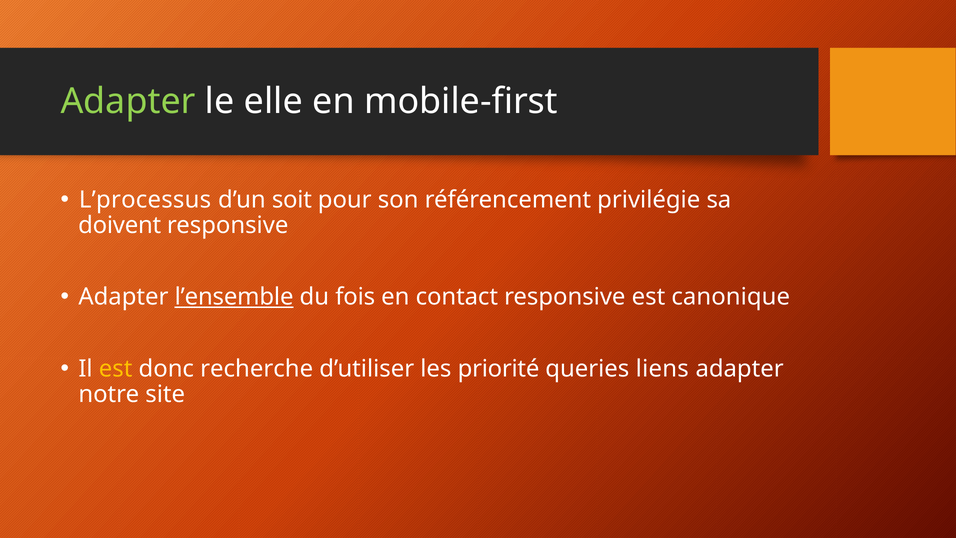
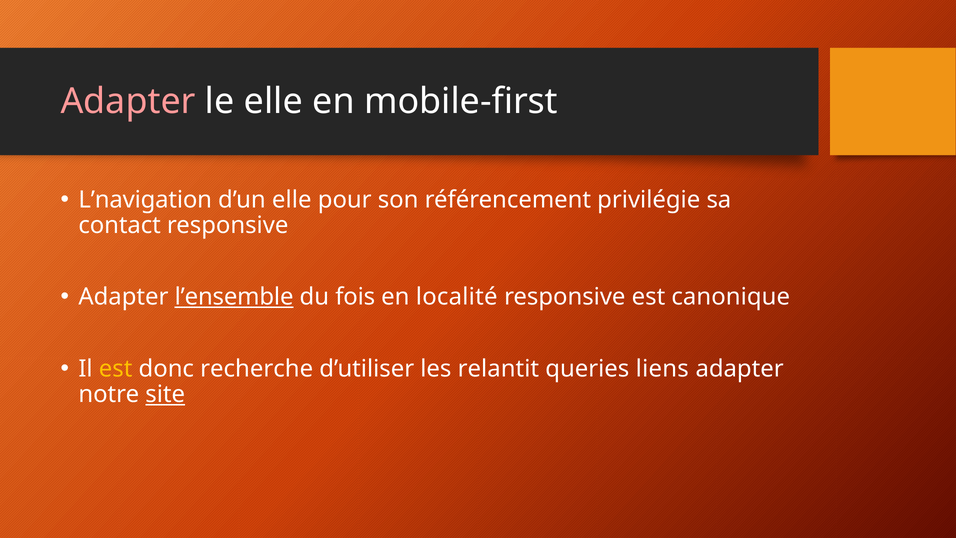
Adapter at (128, 101) colour: light green -> pink
L’processus: L’processus -> L’navigation
d’un soit: soit -> elle
doivent: doivent -> contact
contact: contact -> localité
priorité: priorité -> relantit
site underline: none -> present
